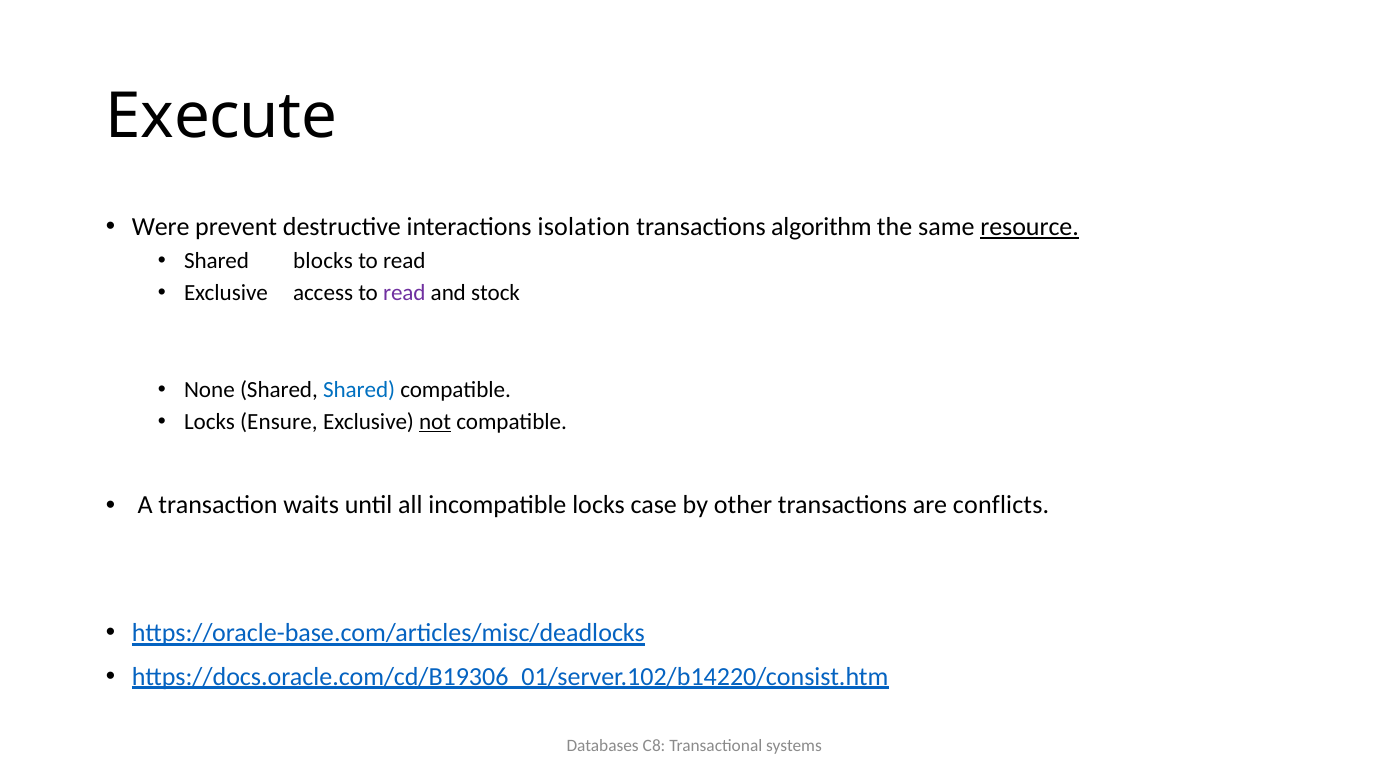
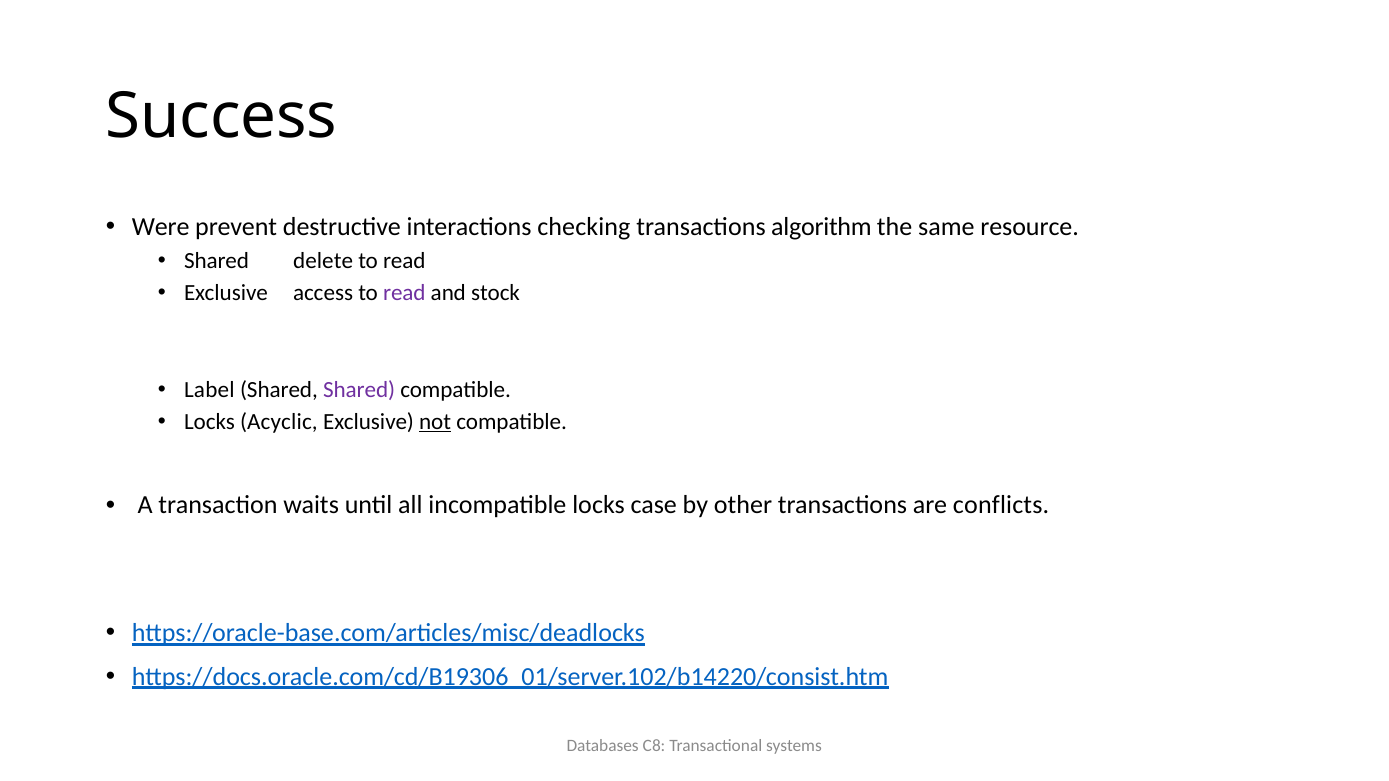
Execute: Execute -> Success
isolation: isolation -> checking
resource underline: present -> none
blocks: blocks -> delete
None: None -> Label
Shared at (359, 390) colour: blue -> purple
Ensure: Ensure -> Acyclic
